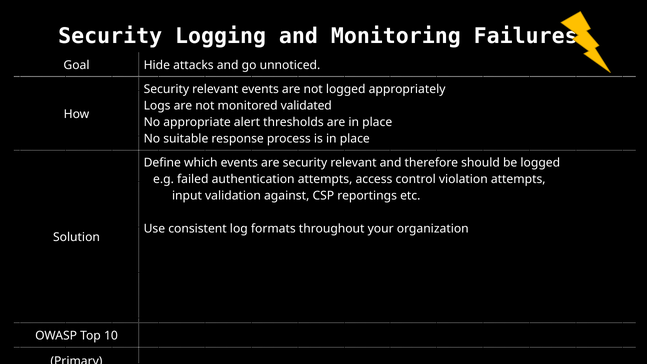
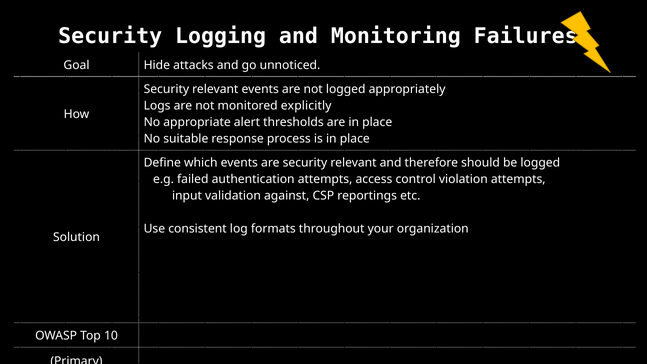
validated: validated -> explicitly
